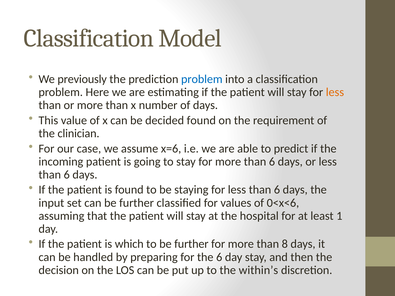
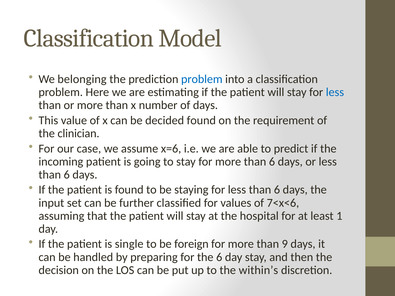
previously: previously -> belonging
less at (335, 92) colour: orange -> blue
0<x<6: 0<x<6 -> 7<x<6
which: which -> single
to be further: further -> foreign
8: 8 -> 9
